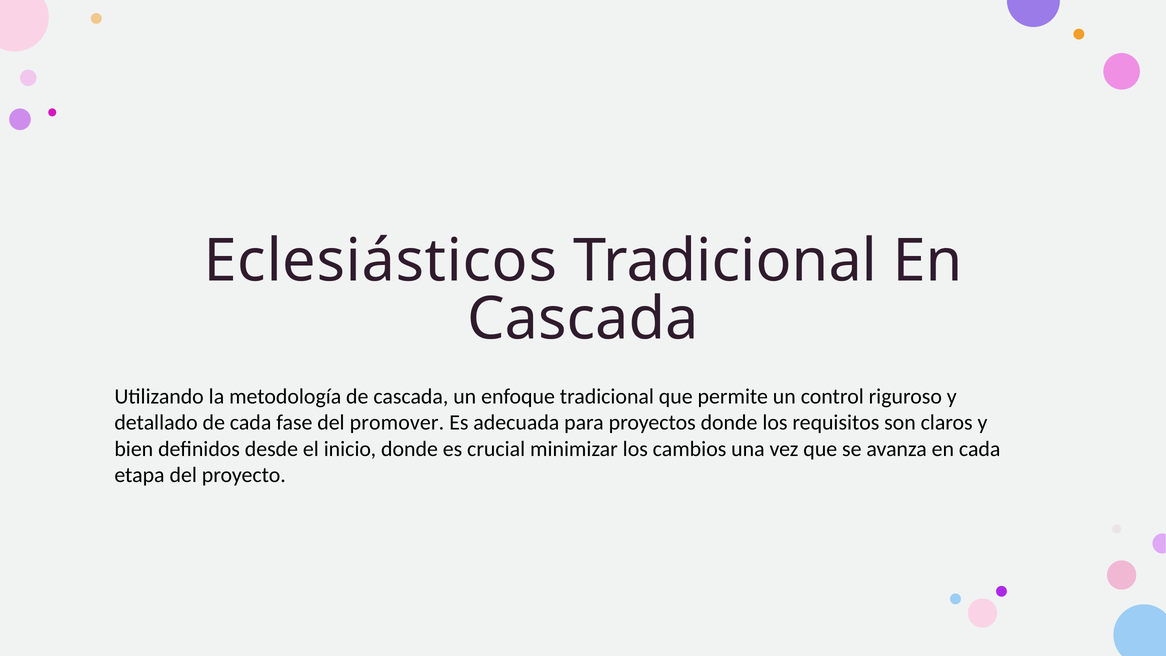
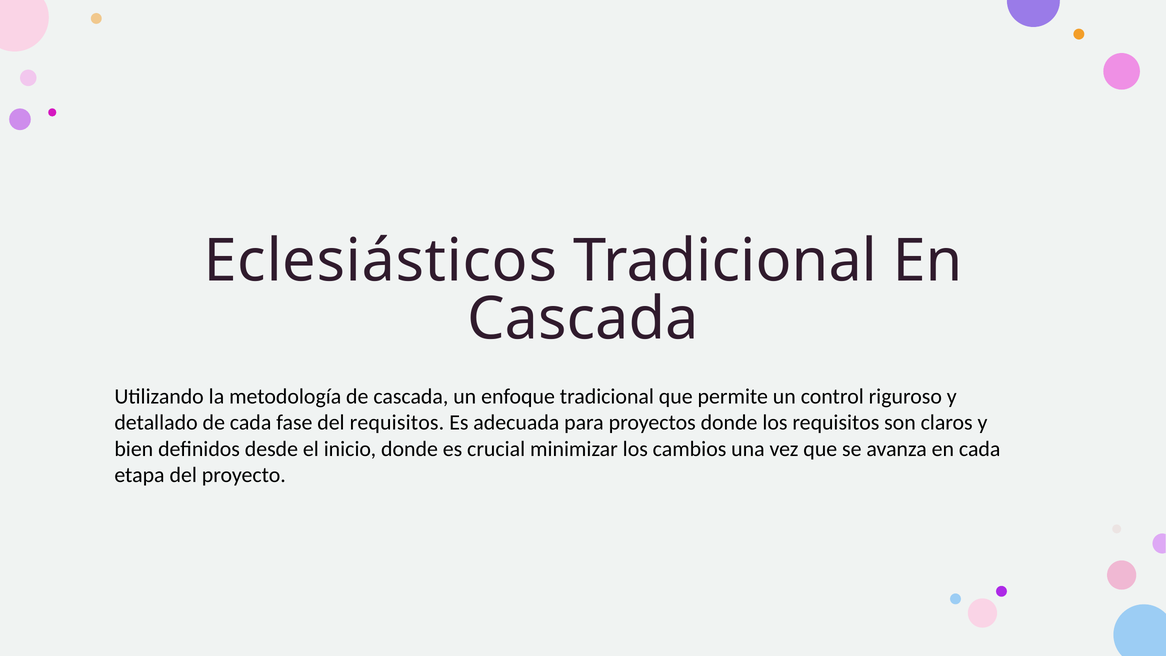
del promover: promover -> requisitos
